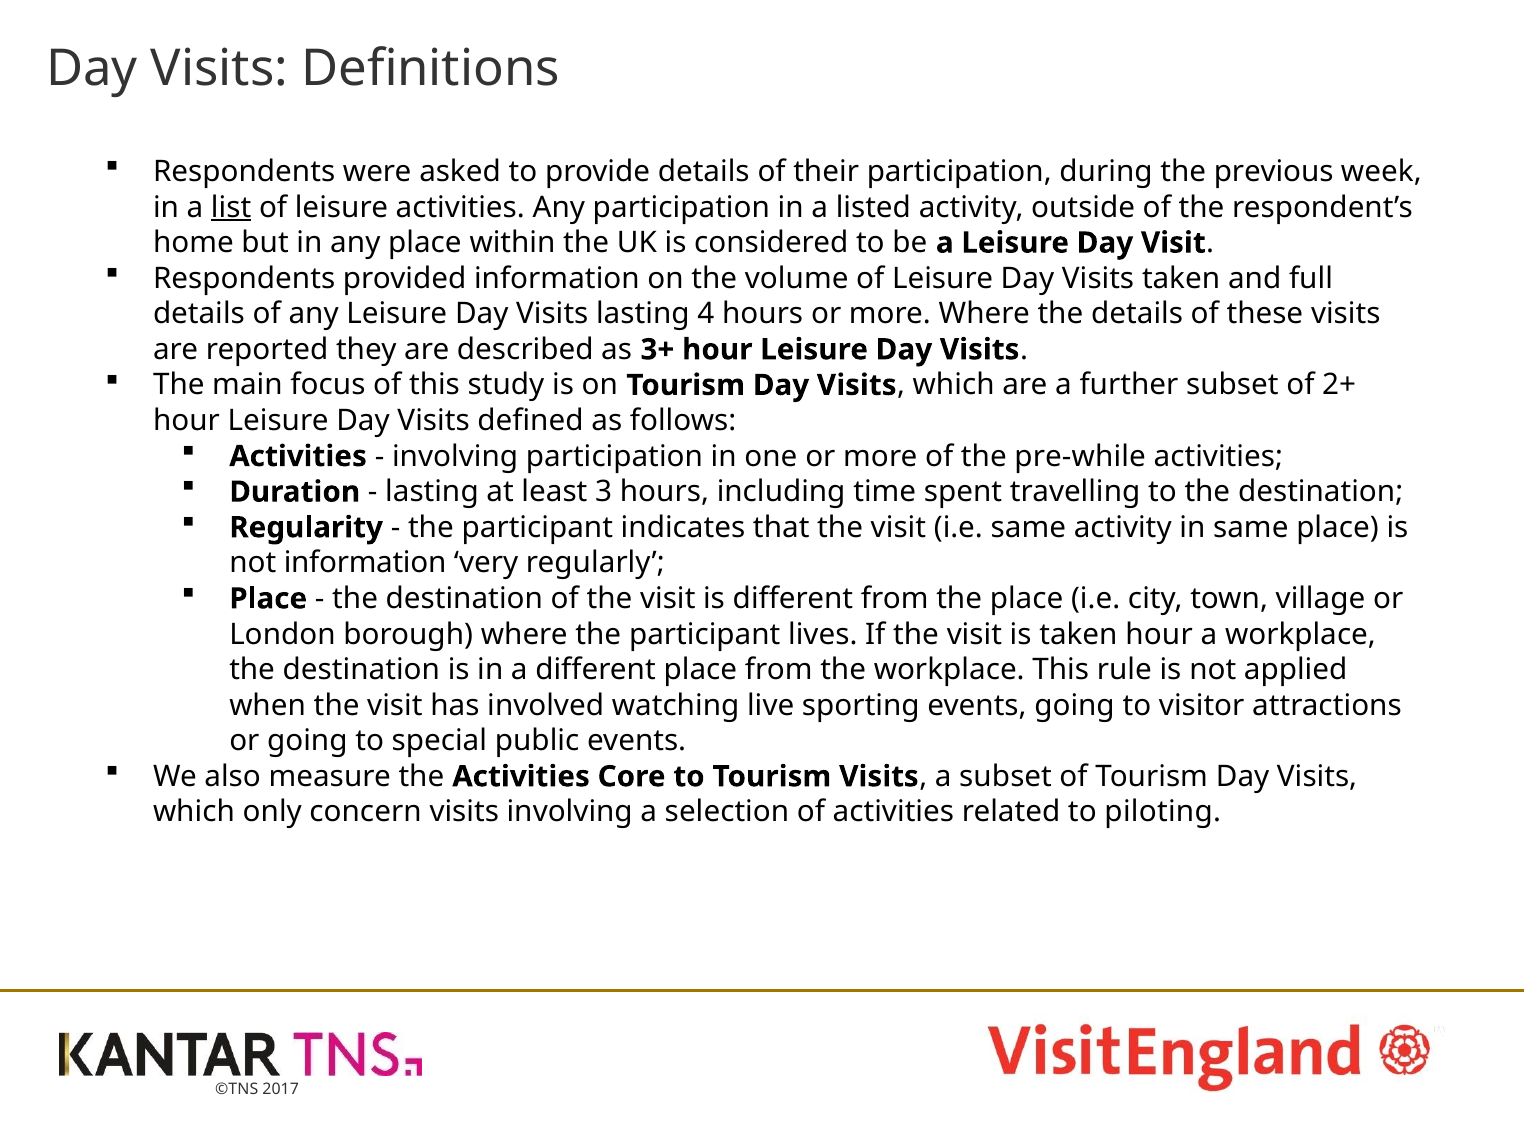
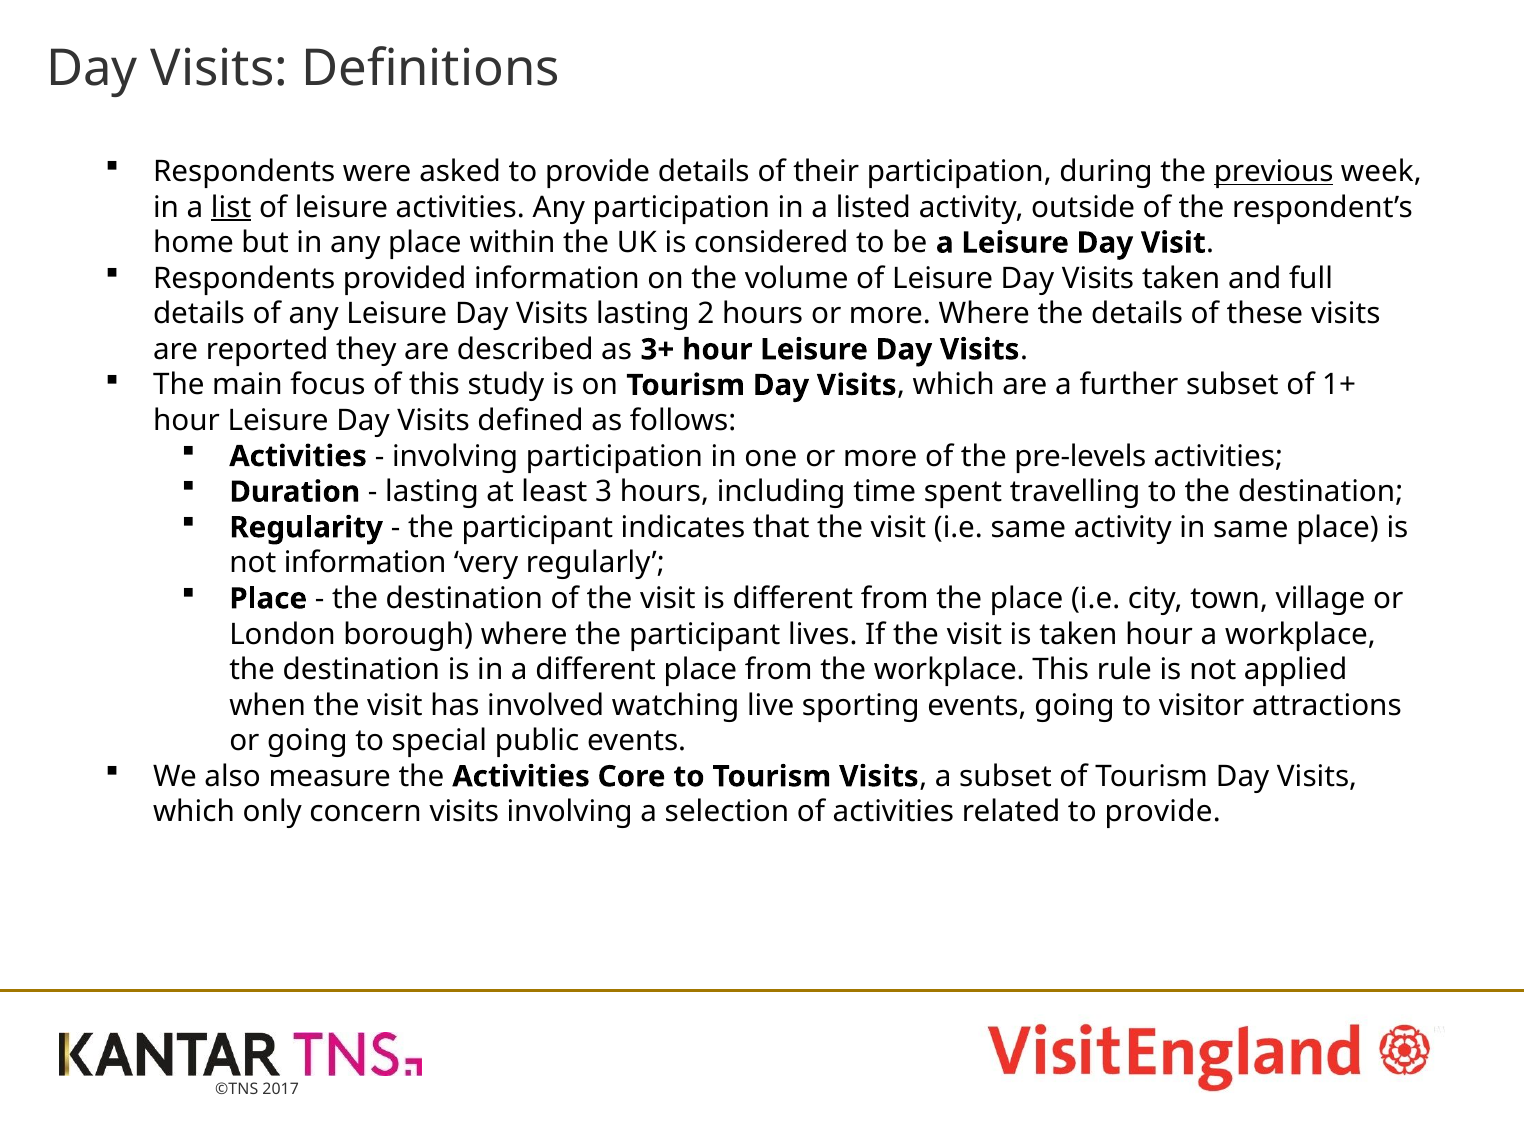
previous underline: none -> present
4: 4 -> 2
2+: 2+ -> 1+
pre-while: pre-while -> pre-levels
related to piloting: piloting -> provide
